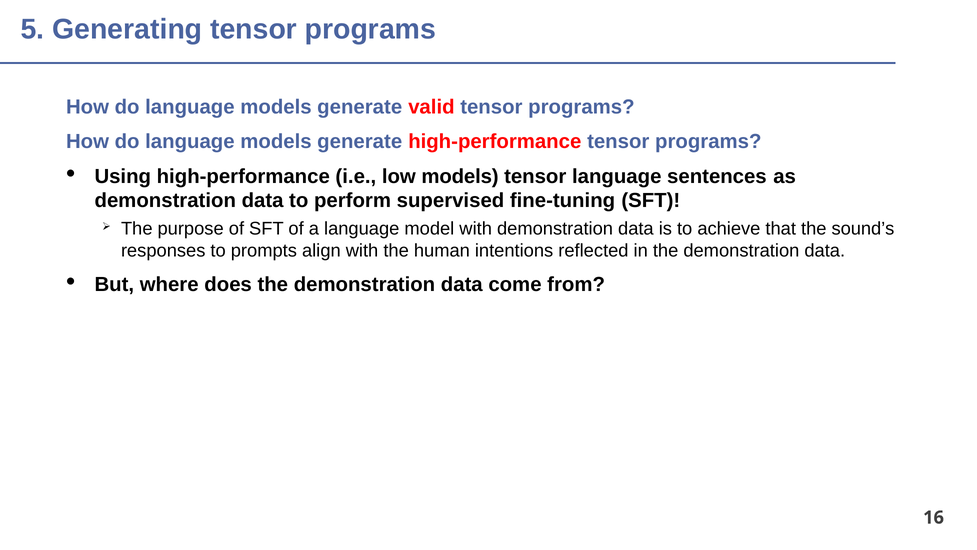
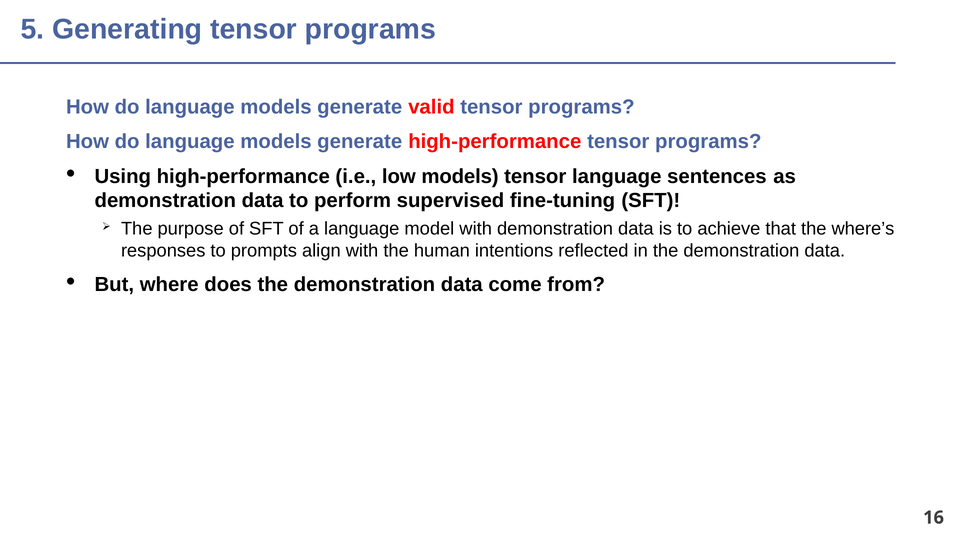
sound’s: sound’s -> where’s
